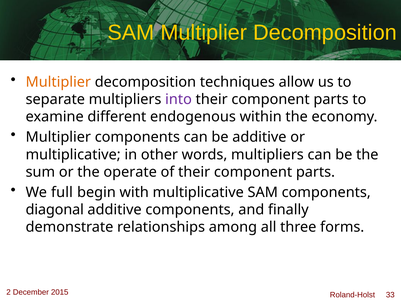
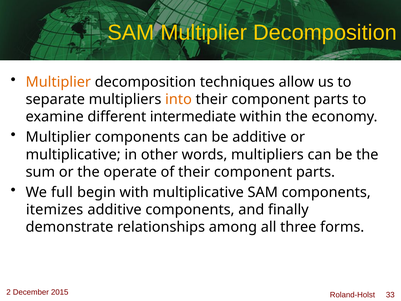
into colour: purple -> orange
endogenous: endogenous -> intermediate
diagonal: diagonal -> itemizes
